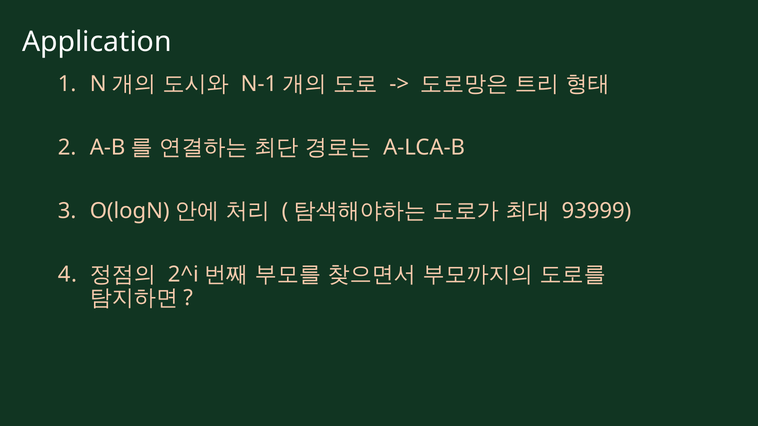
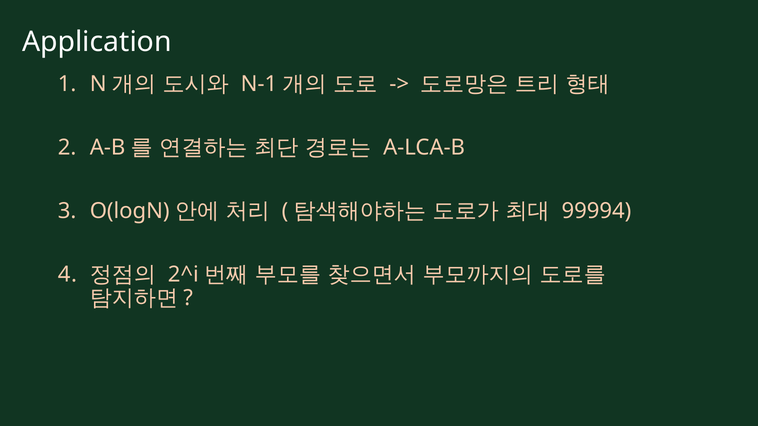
93999: 93999 -> 99994
